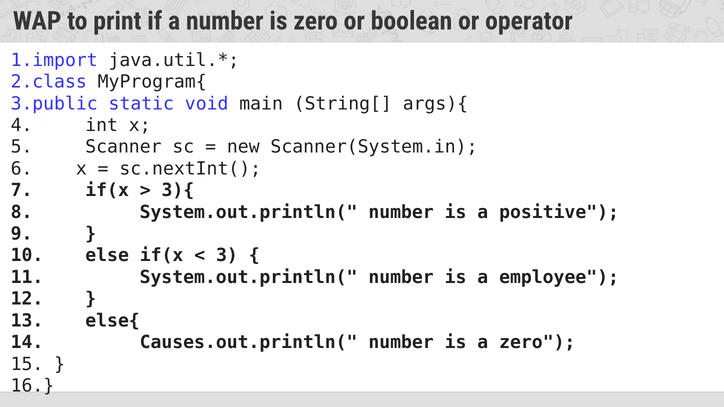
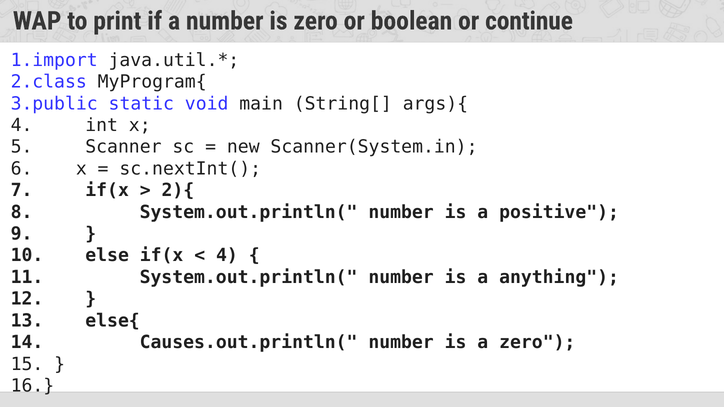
operator: operator -> continue
3){: 3){ -> 2){
3 at (227, 256): 3 -> 4
employee: employee -> anything
